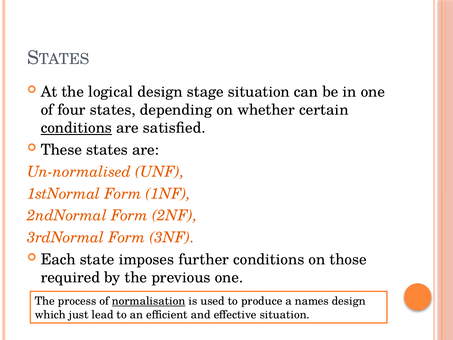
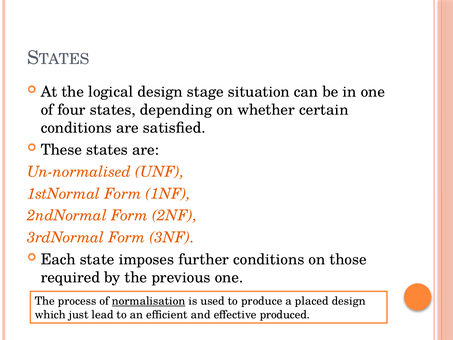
conditions at (76, 128) underline: present -> none
names: names -> placed
effective situation: situation -> produced
